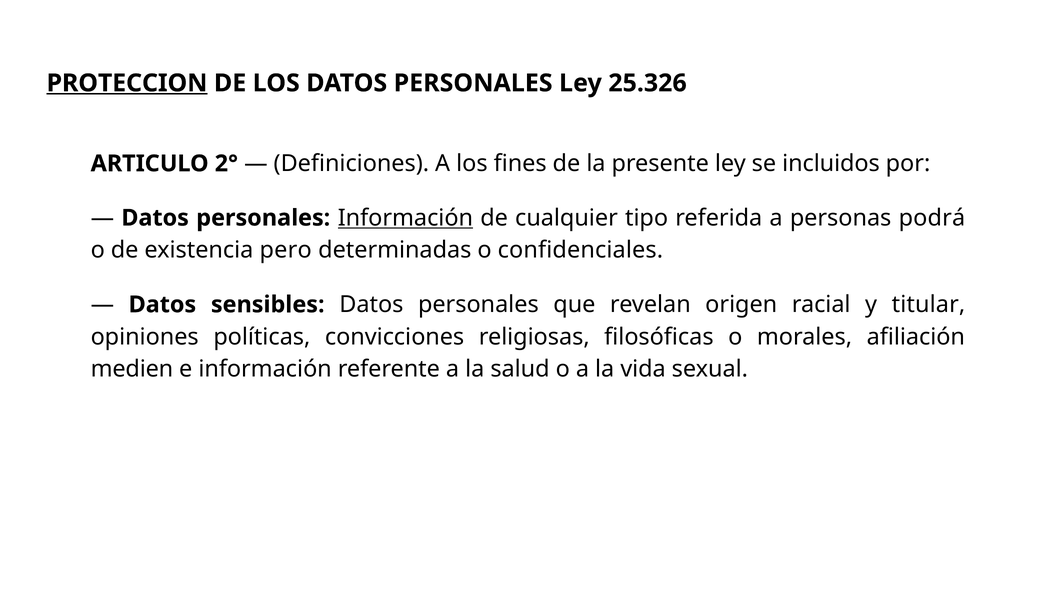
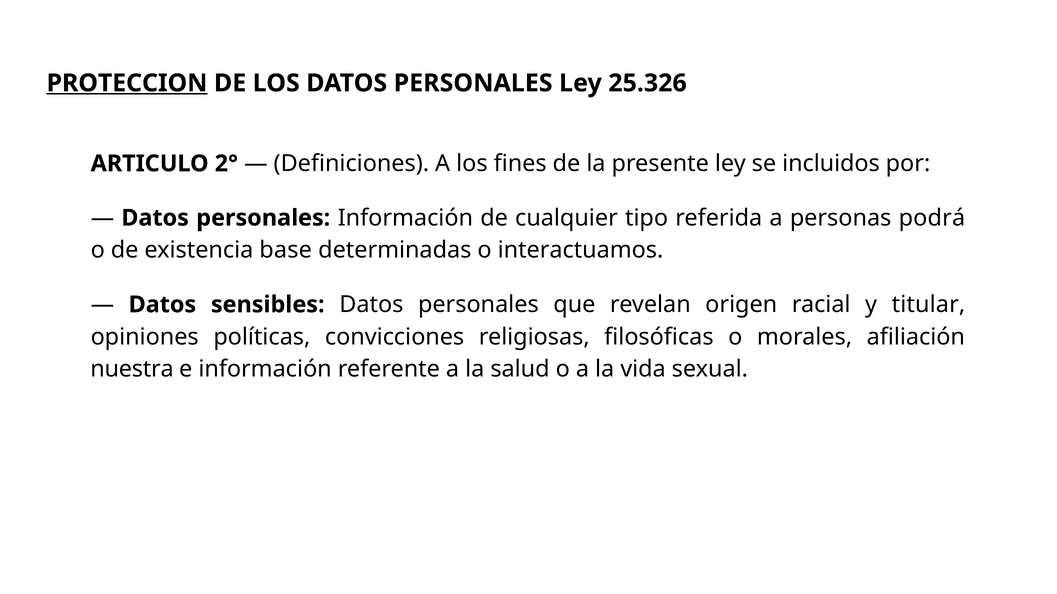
Información at (405, 218) underline: present -> none
existencia pero: pero -> base
confidenciales: confidenciales -> interactuamos
medien: medien -> nuestra
